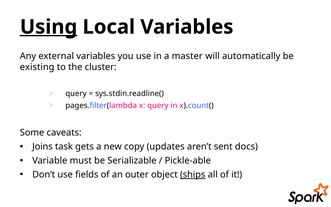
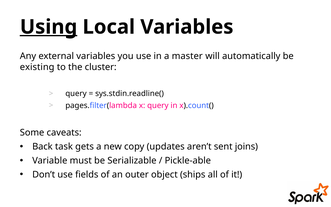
Joins: Joins -> Back
docs: docs -> joins
ships underline: present -> none
